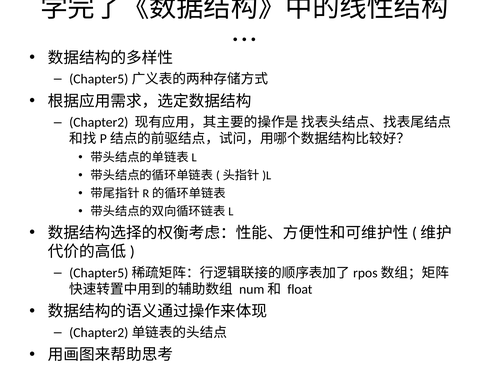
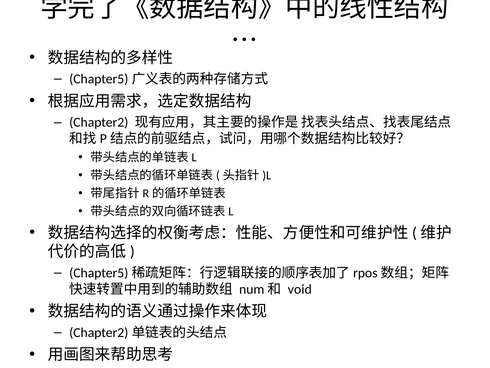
float: float -> void
